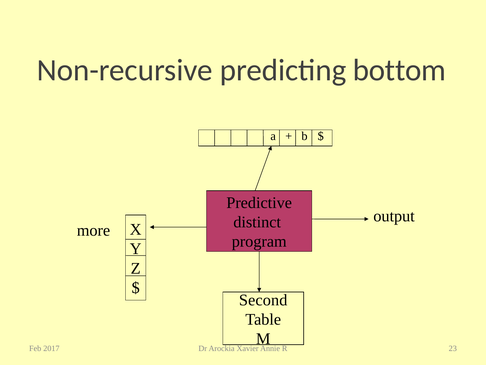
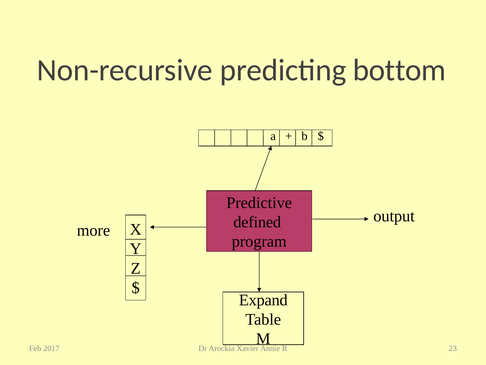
distinct: distinct -> defined
Second: Second -> Expand
